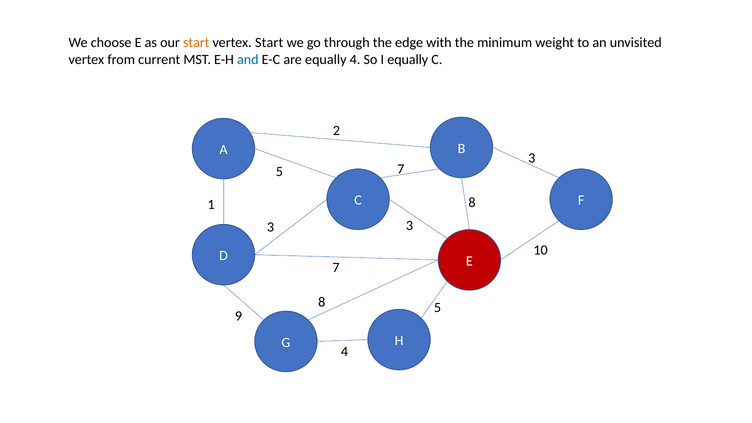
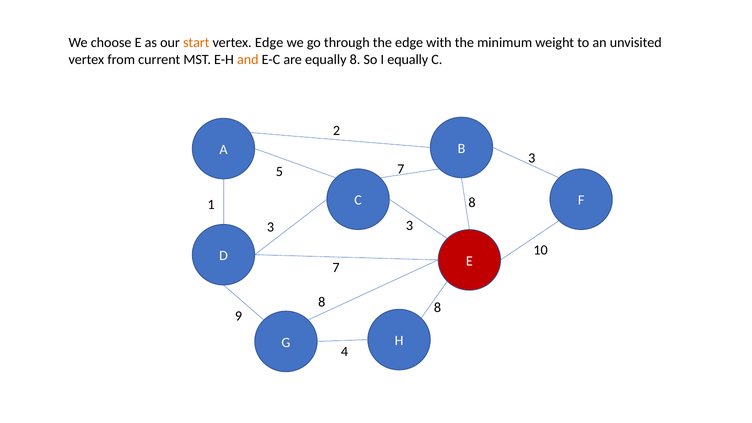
vertex Start: Start -> Edge
and colour: blue -> orange
equally 4: 4 -> 8
8 5: 5 -> 8
